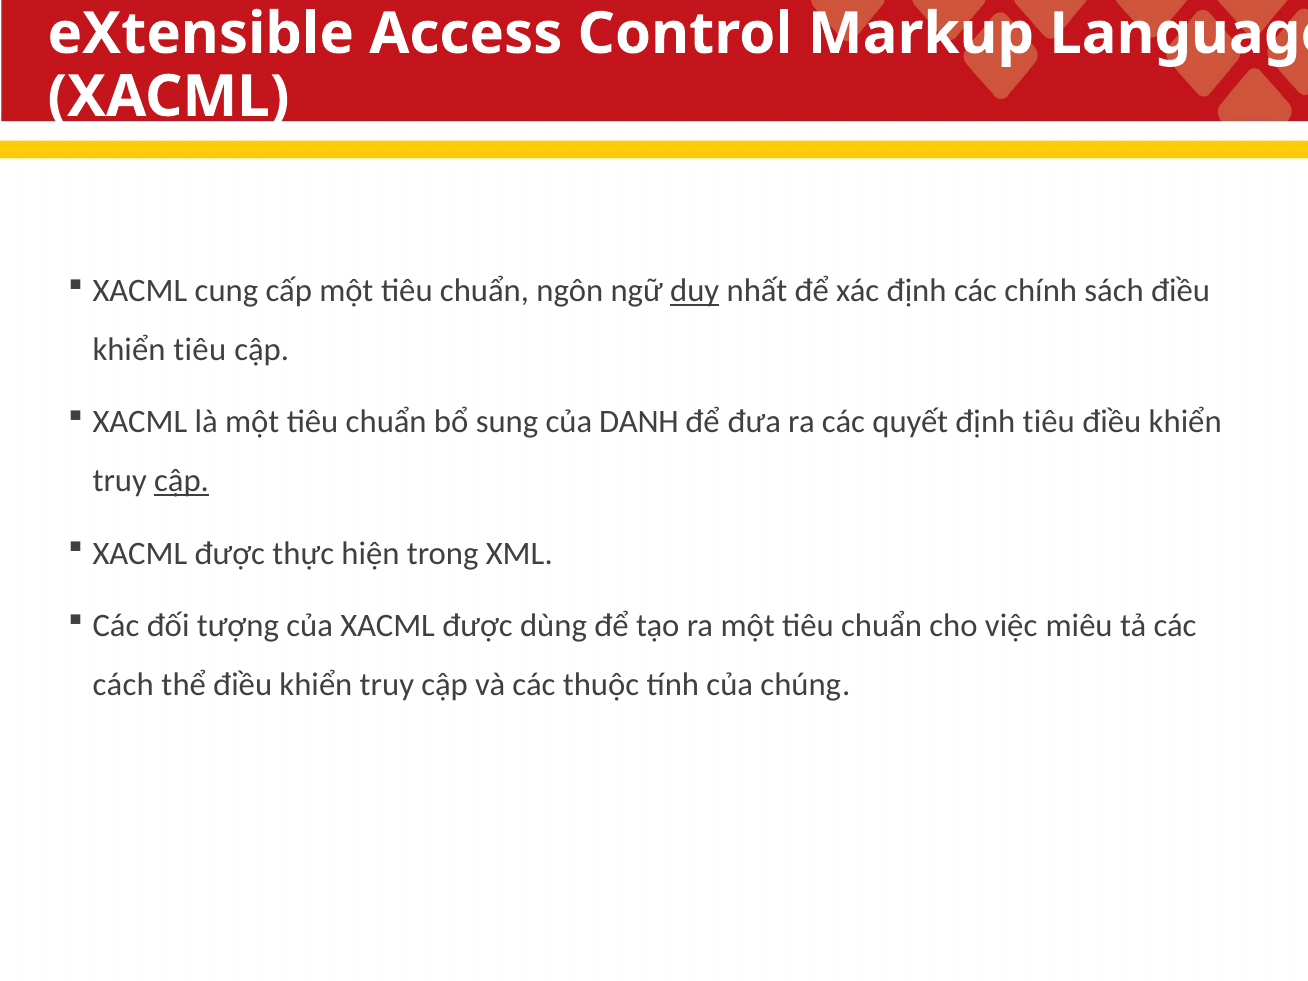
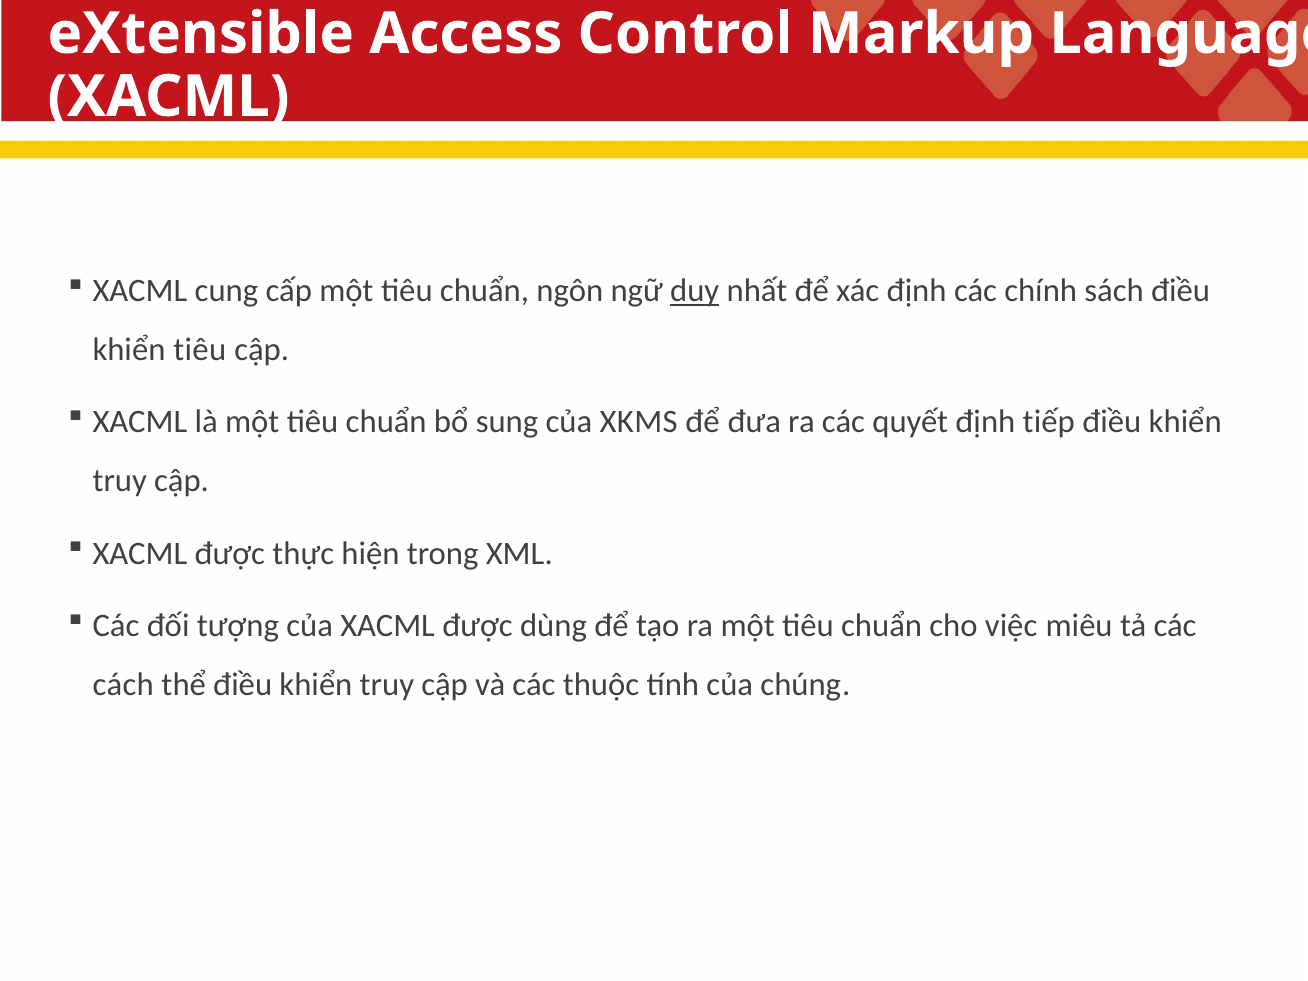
DANH: DANH -> XKMS
định tiêu: tiêu -> tiếp
cập at (182, 481) underline: present -> none
